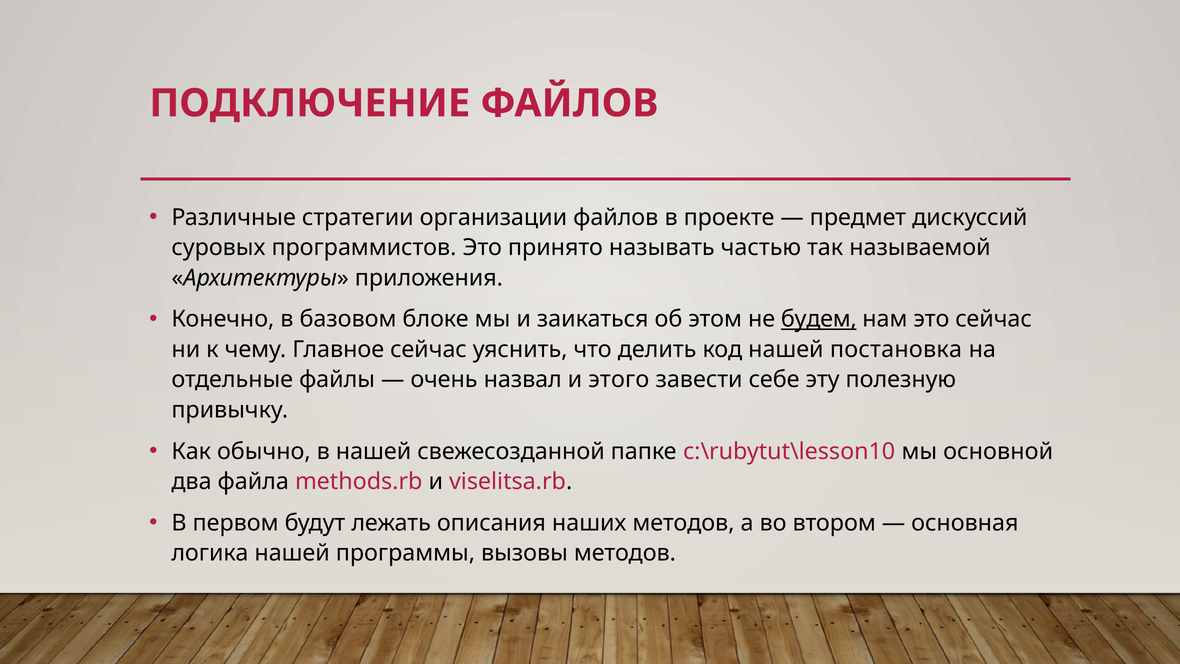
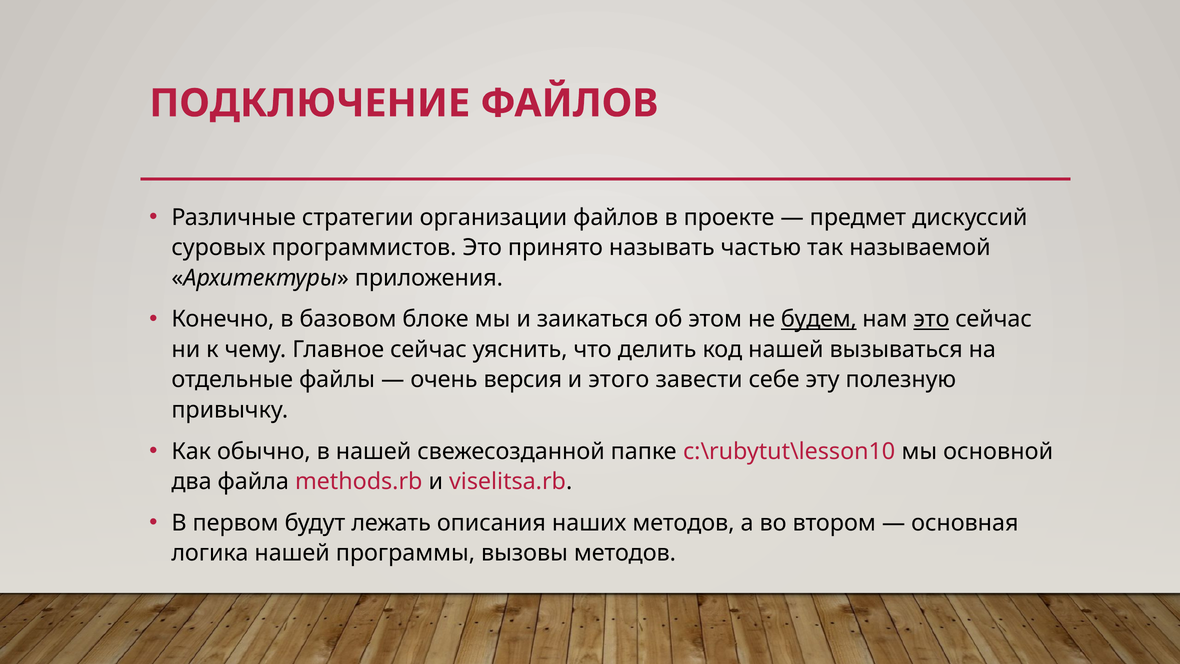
это at (931, 319) underline: none -> present
постановка: постановка -> вызываться
назвал: назвал -> версия
